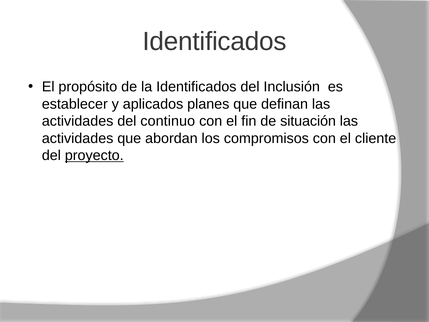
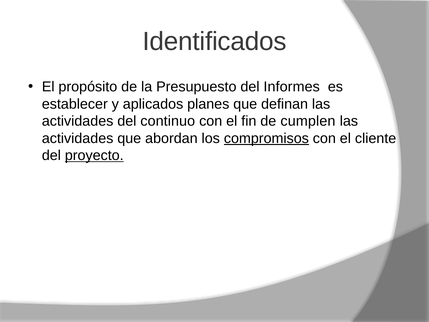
la Identificados: Identificados -> Presupuesto
Inclusión: Inclusión -> Informes
situación: situación -> cumplen
compromisos underline: none -> present
